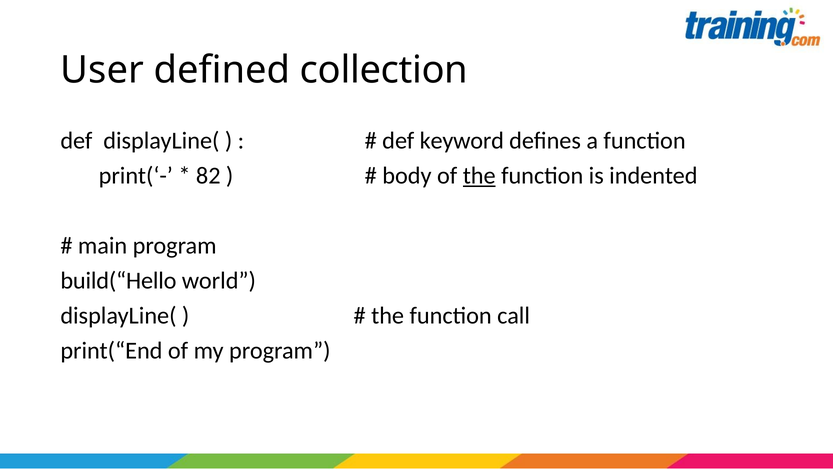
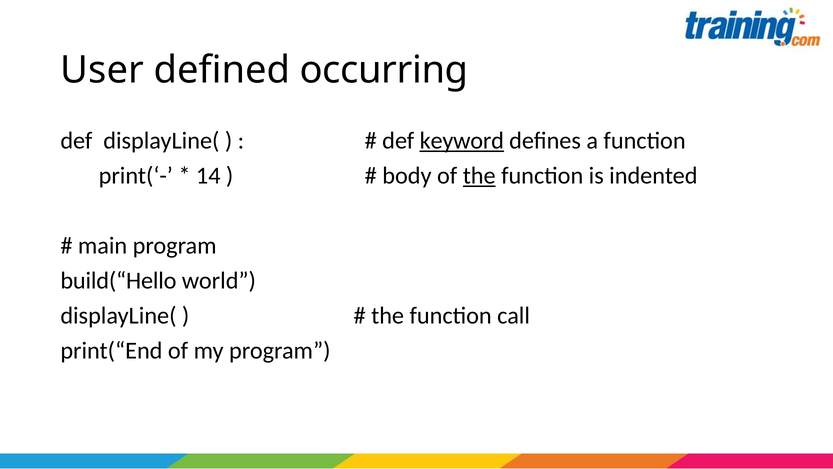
collection: collection -> occurring
keyword underline: none -> present
82: 82 -> 14
